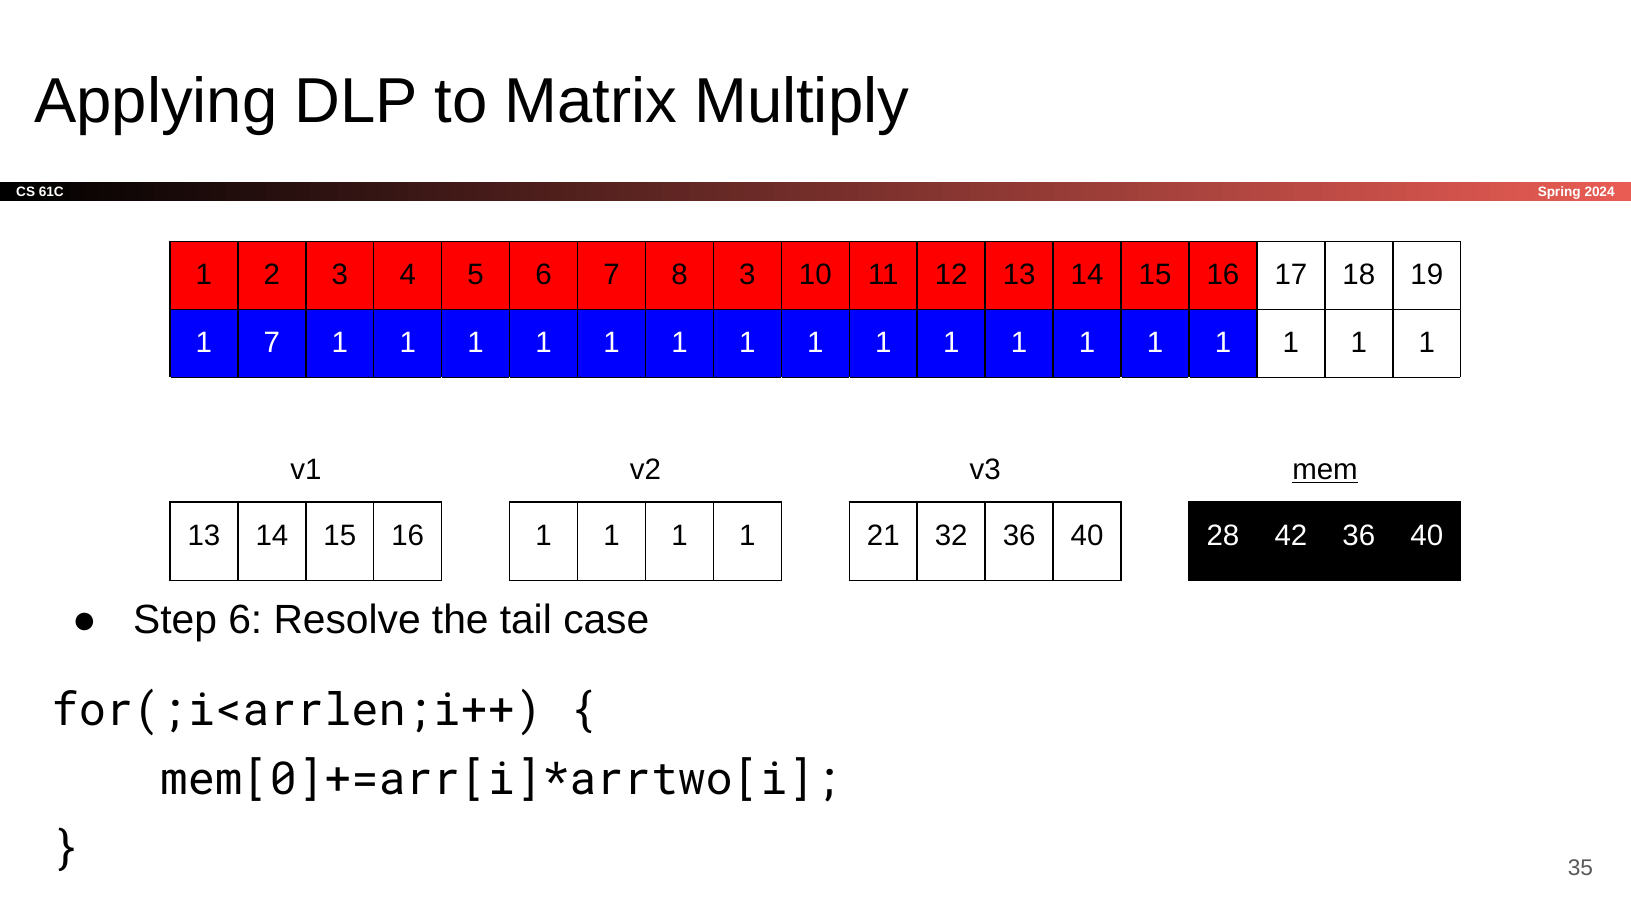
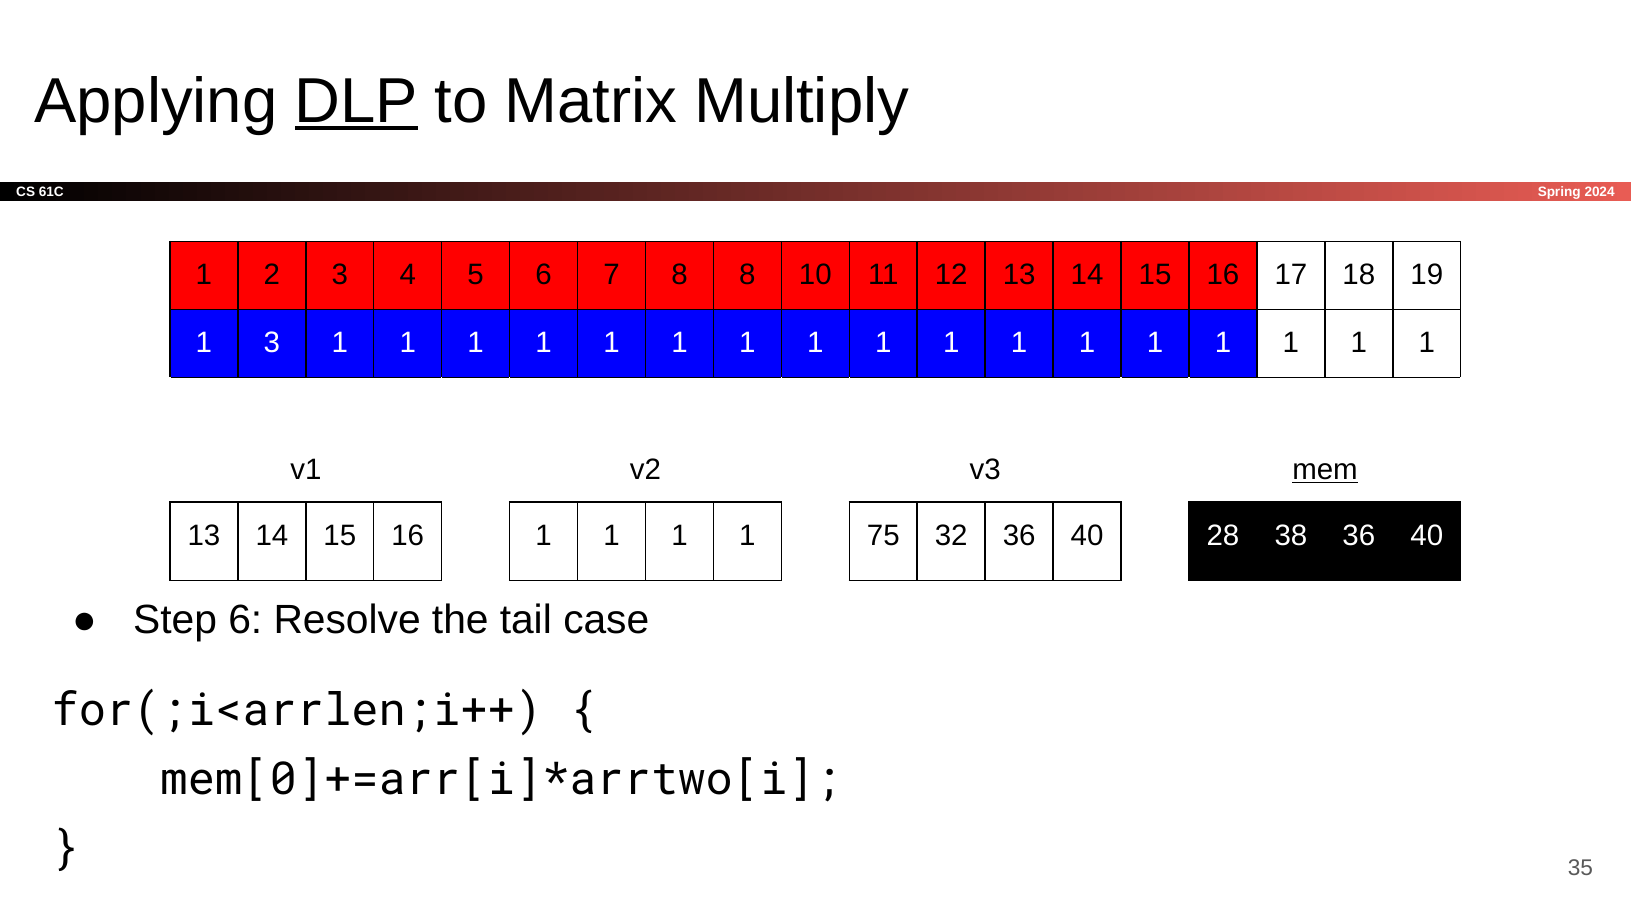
DLP underline: none -> present
8 3: 3 -> 8
1 7: 7 -> 3
21: 21 -> 75
42: 42 -> 38
